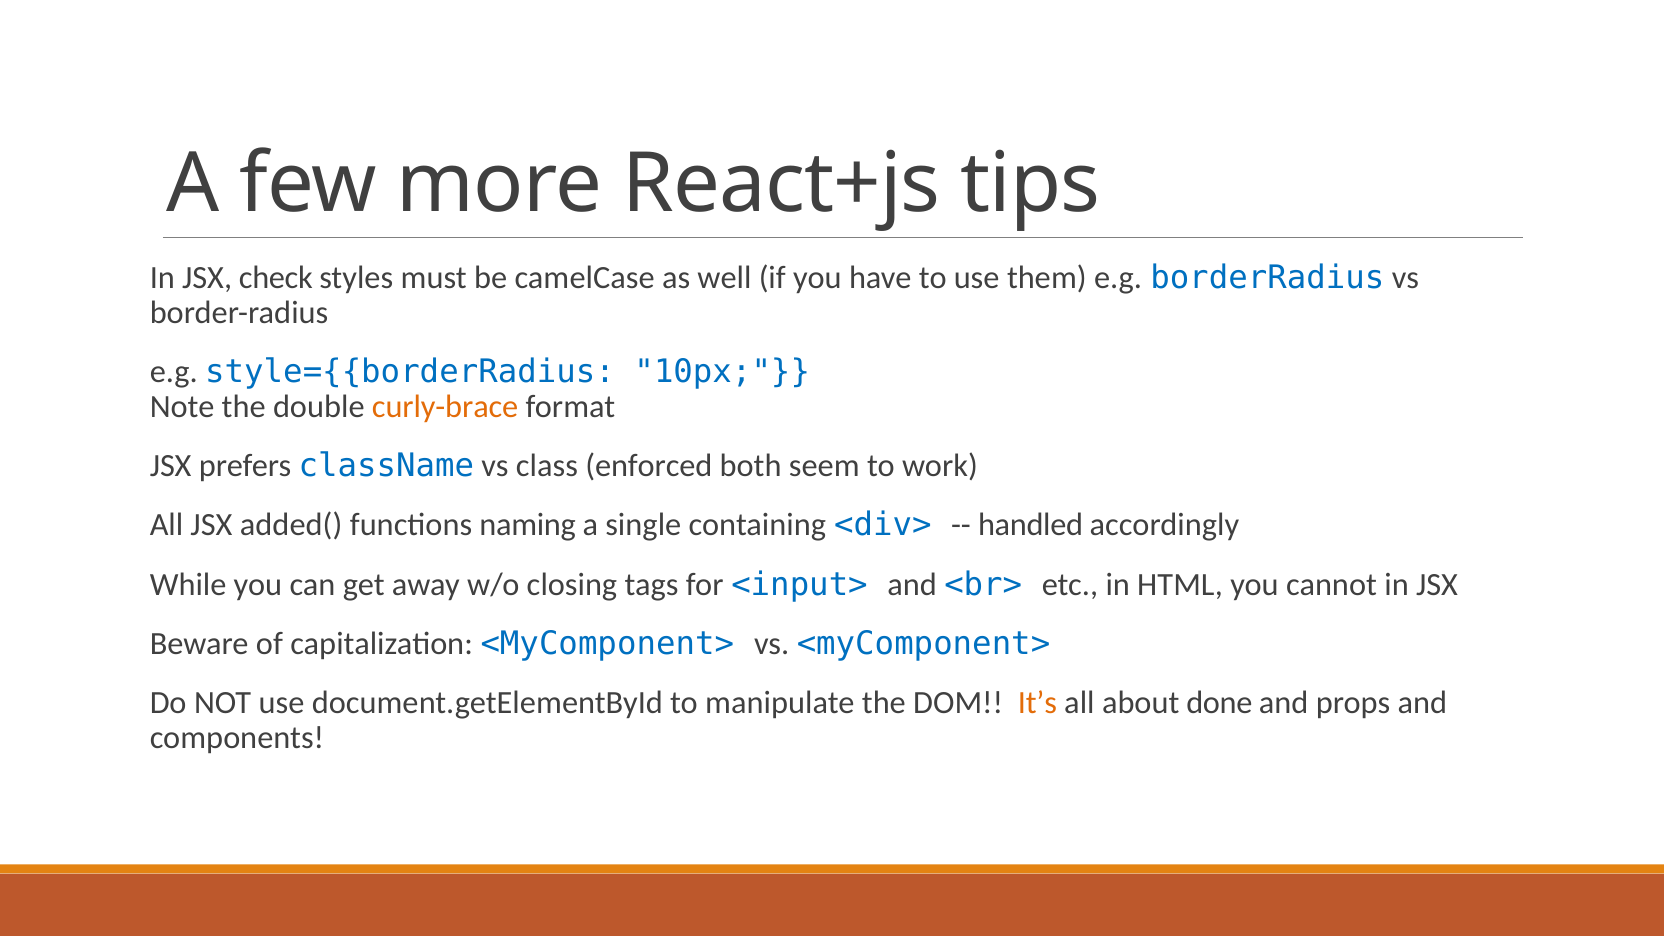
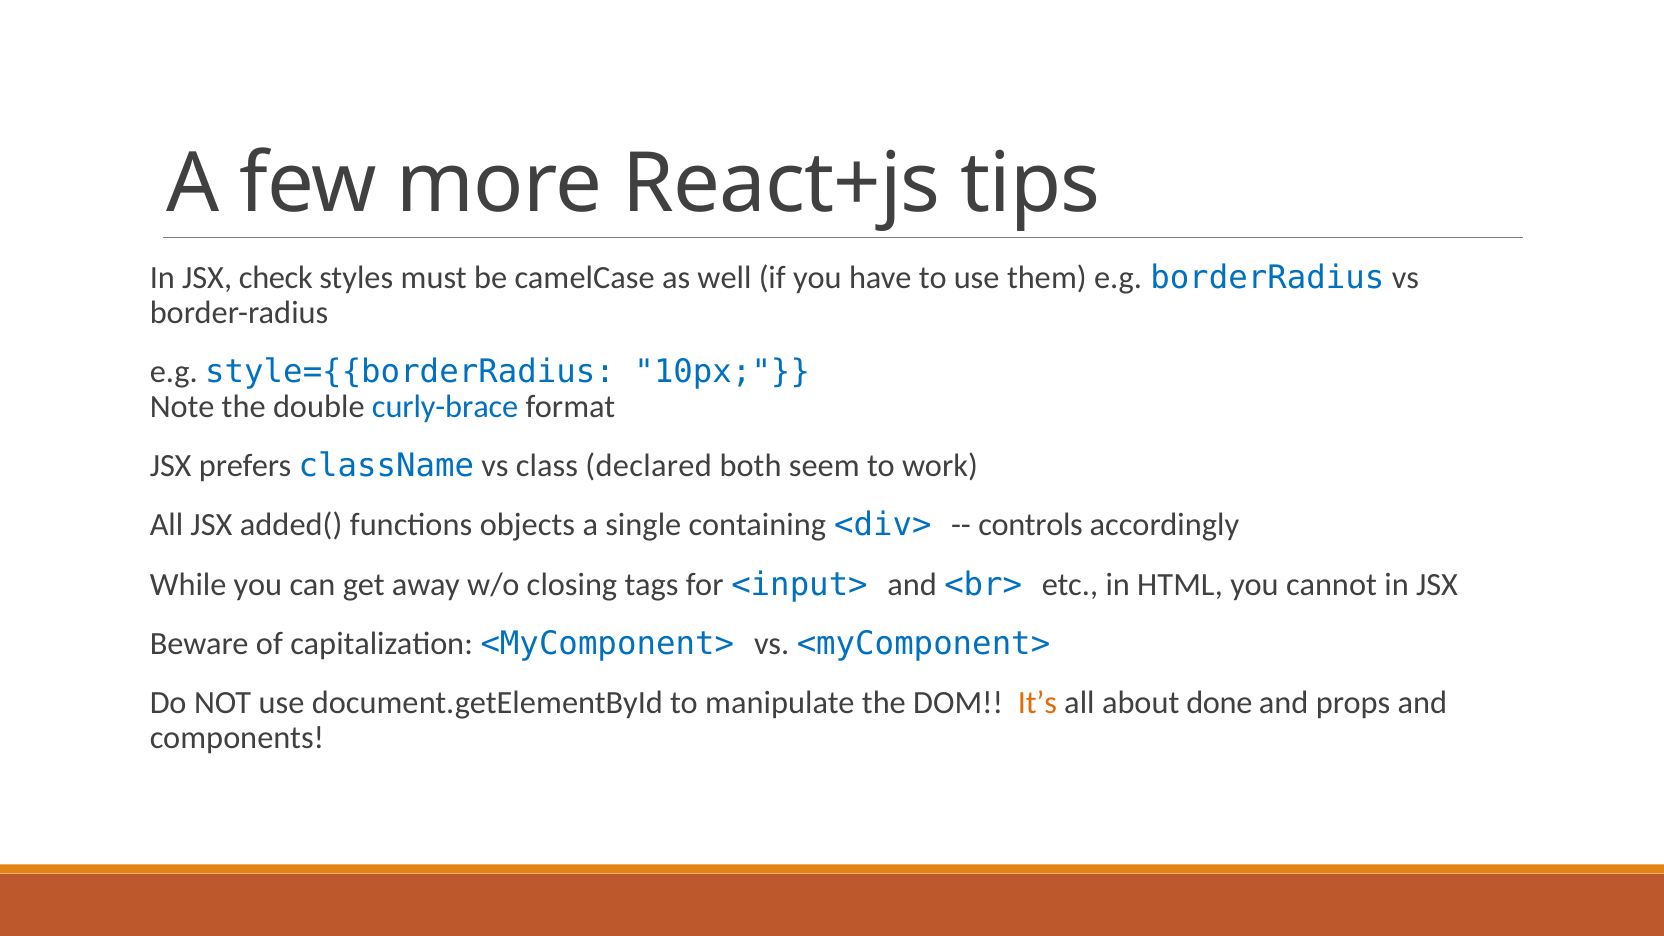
curly-brace colour: orange -> blue
enforced: enforced -> declared
naming: naming -> objects
handled: handled -> controls
